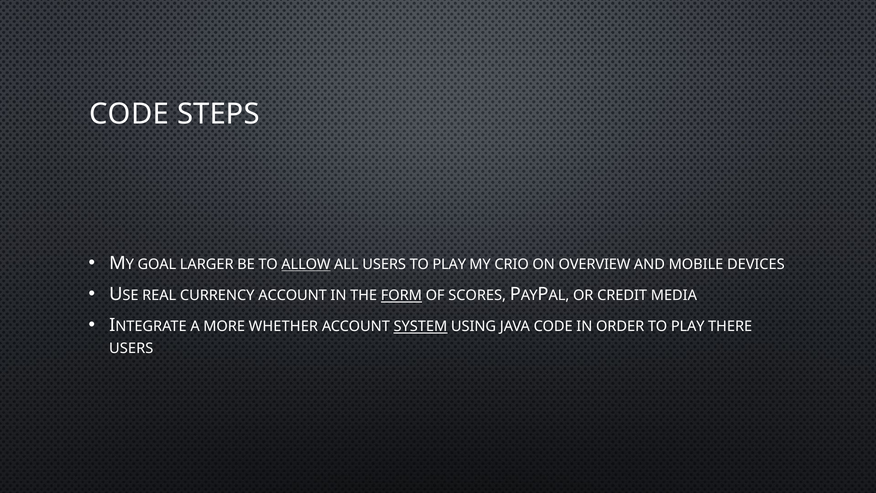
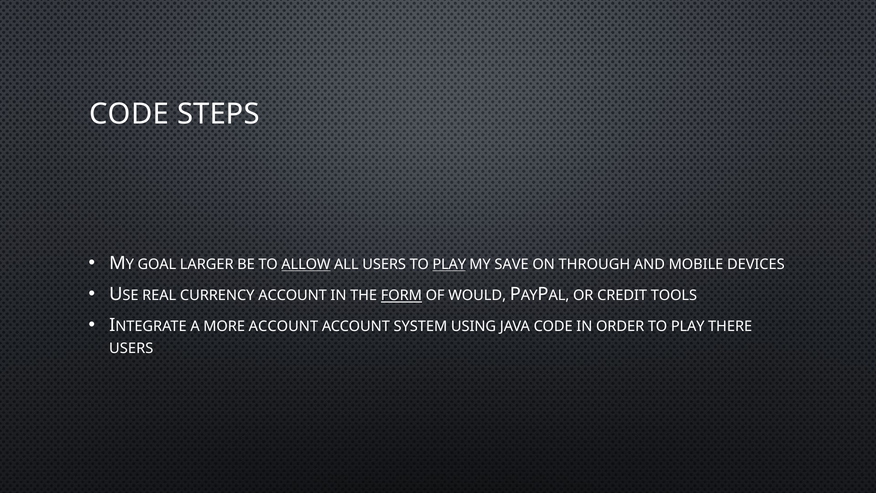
PLAY at (449, 264) underline: none -> present
CRIO: CRIO -> SAVE
OVERVIEW: OVERVIEW -> THROUGH
SCORES: SCORES -> WOULD
MEDIA: MEDIA -> TOOLS
MORE WHETHER: WHETHER -> ACCOUNT
SYSTEM underline: present -> none
